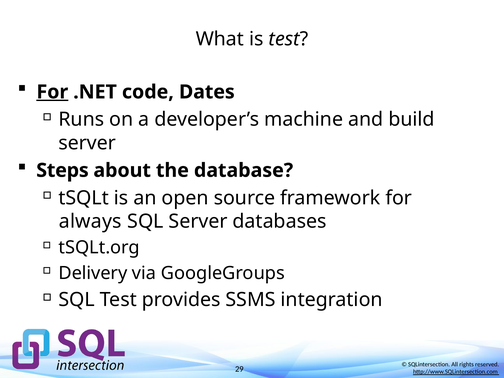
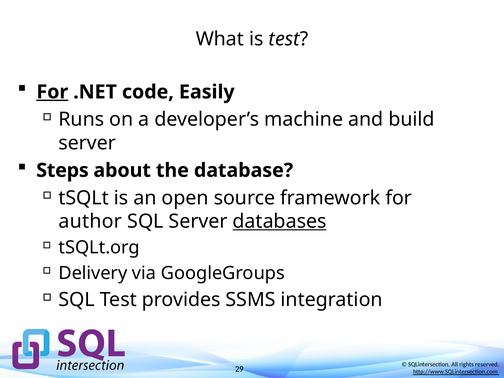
Dates: Dates -> Easily
always: always -> author
databases underline: none -> present
